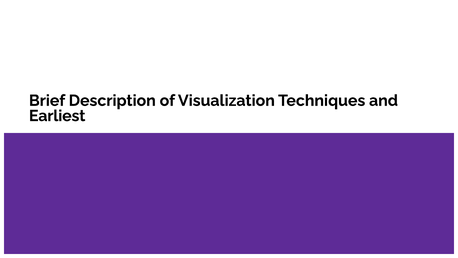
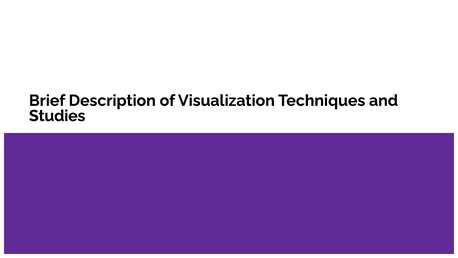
Earliest: Earliest -> Studies
